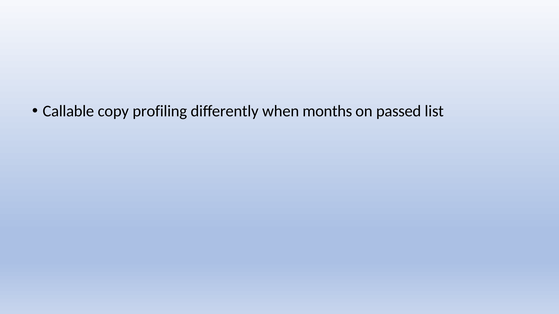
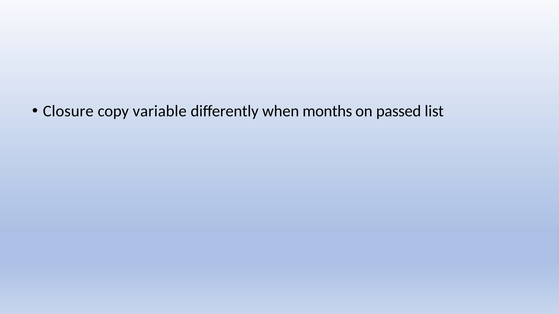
Callable: Callable -> Closure
profiling: profiling -> variable
